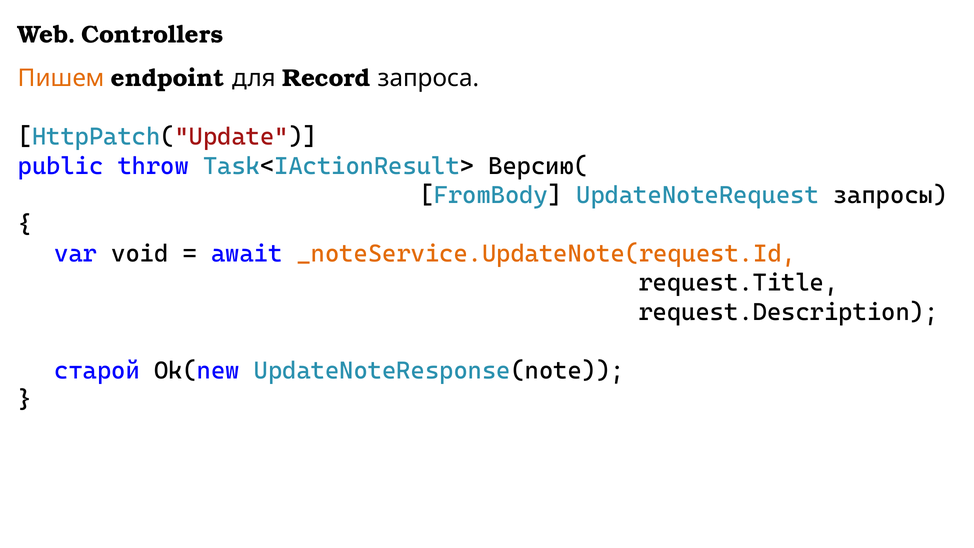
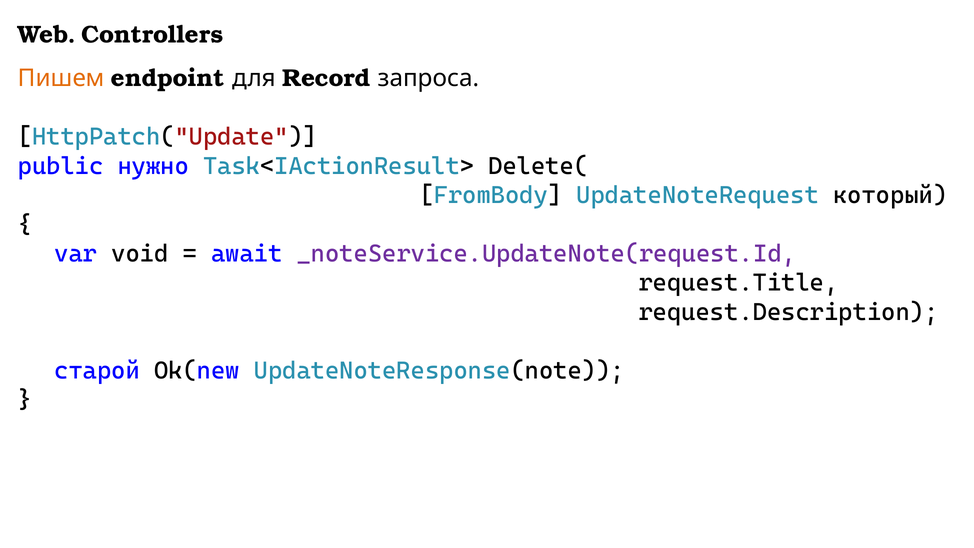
throw: throw -> нужно
Версию(: Версию( -> Delete(
запросы: запросы -> который
_noteService.UpdateNote(request.Id colour: orange -> purple
